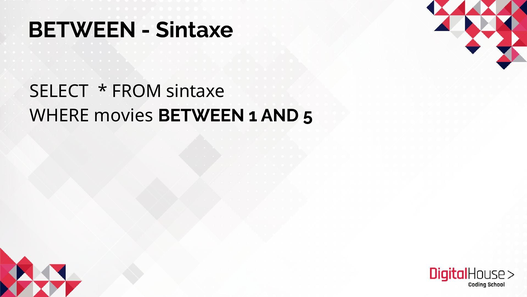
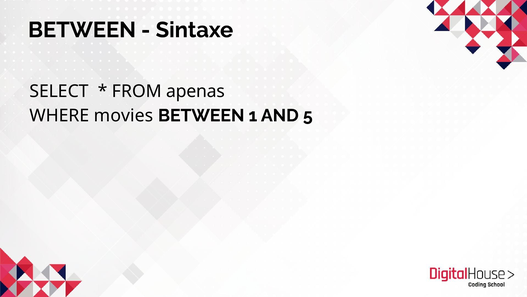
FROM sintaxe: sintaxe -> apenas
